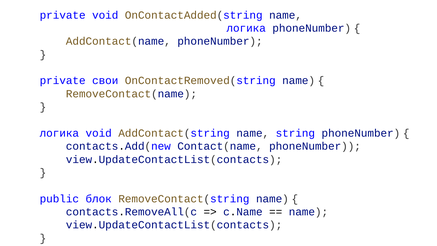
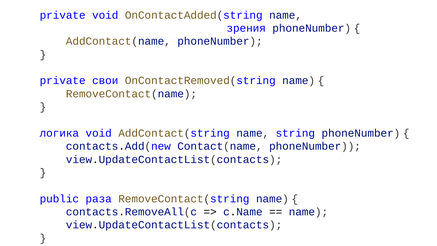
логика at (246, 28): логика -> зрения
блок: блок -> раза
